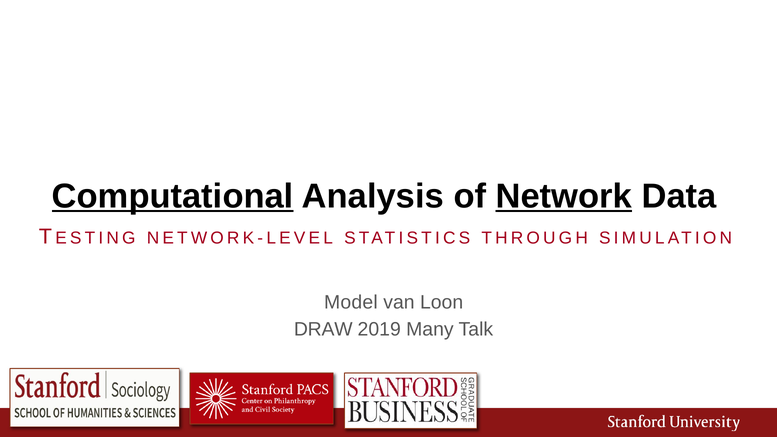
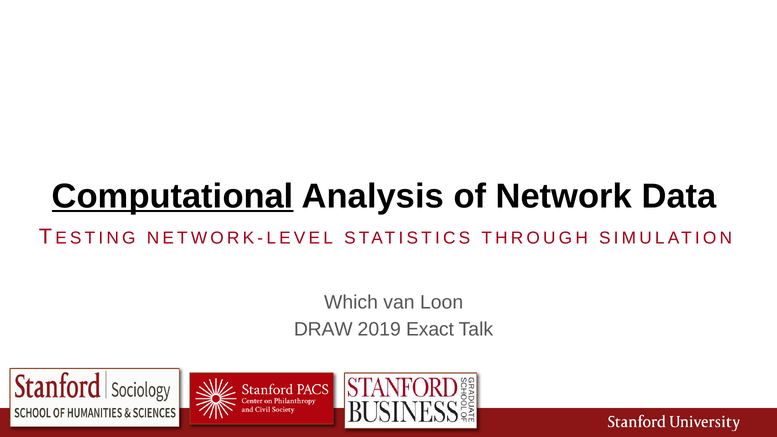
Network underline: present -> none
Model: Model -> Which
Many: Many -> Exact
